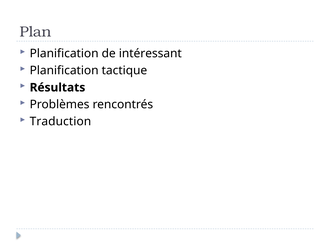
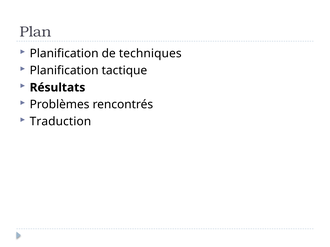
intéressant: intéressant -> techniques
